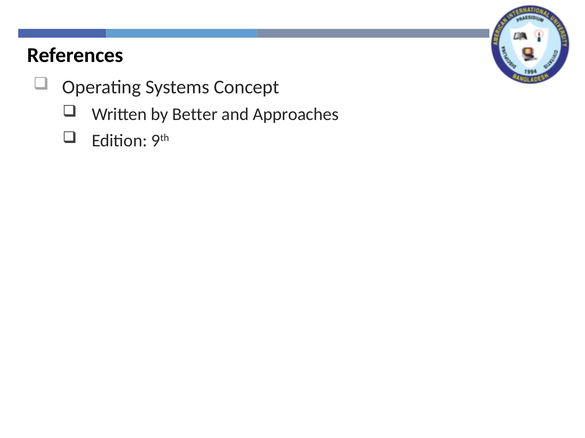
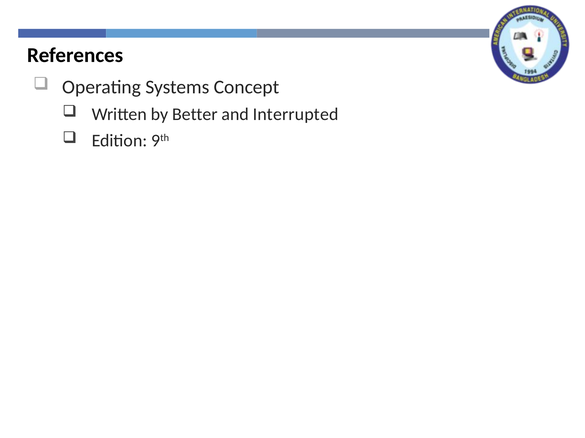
Approaches: Approaches -> Interrupted
